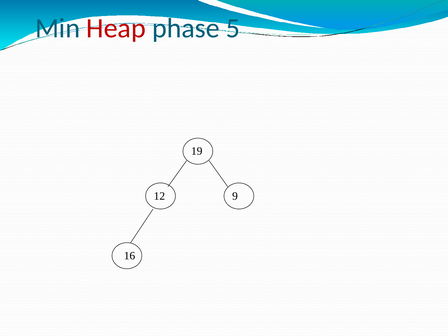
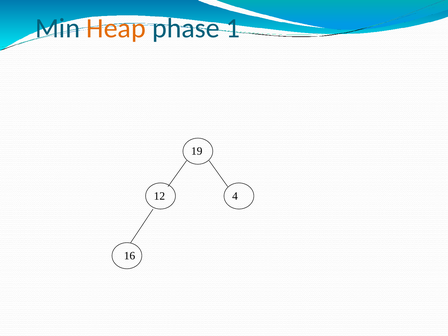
Heap colour: red -> orange
5: 5 -> 1
9: 9 -> 4
